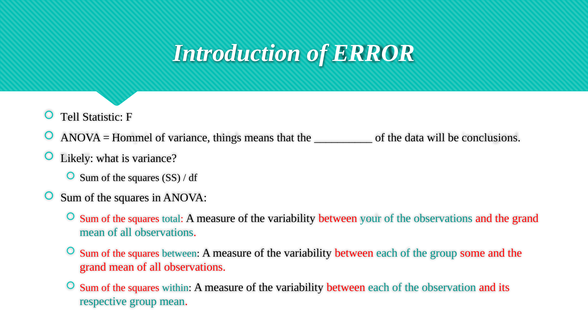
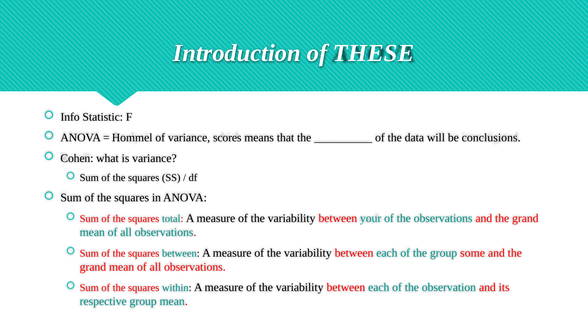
ERROR: ERROR -> THESE
Tell: Tell -> Info
things: things -> scores
Likely: Likely -> Cohen
